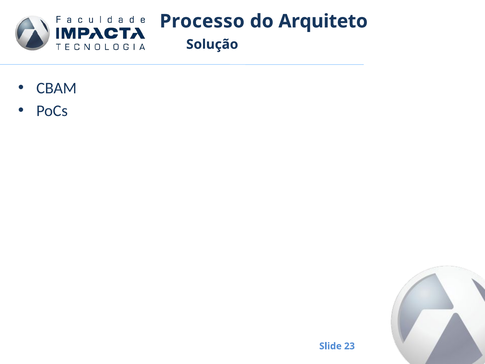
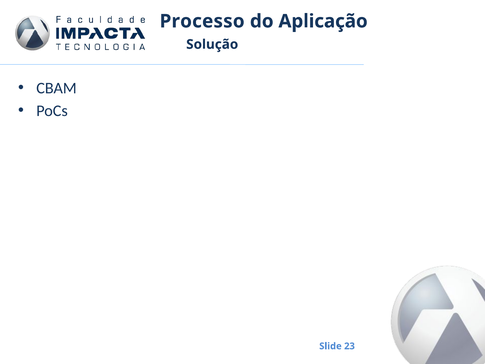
Arquiteto: Arquiteto -> Aplicação
